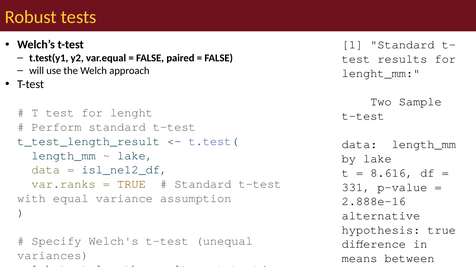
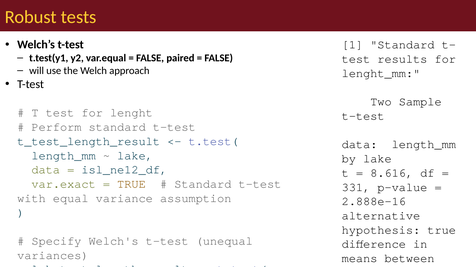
var.ranks: var.ranks -> var.exact
